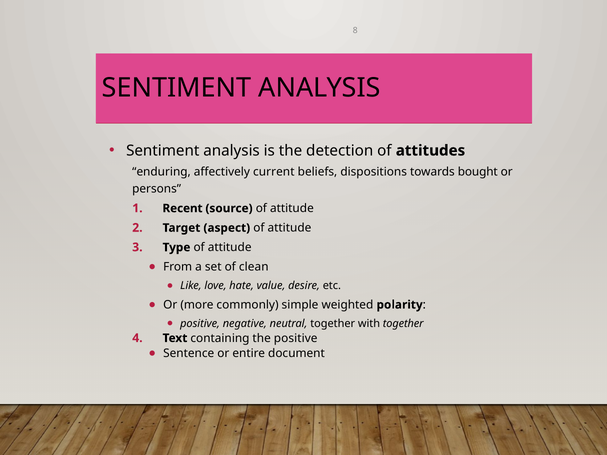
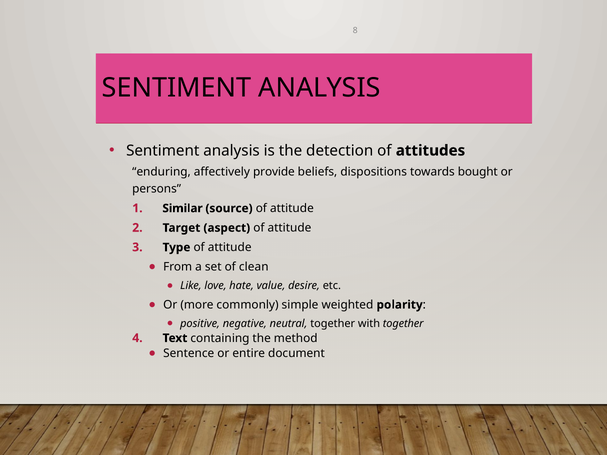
current: current -> provide
Recent: Recent -> Similar
the positive: positive -> method
